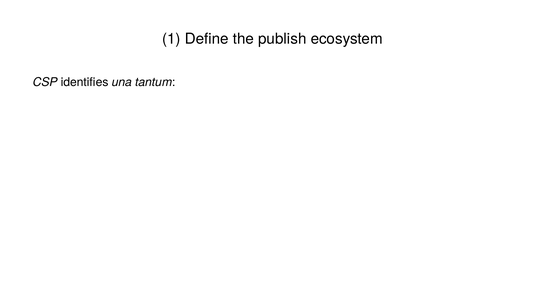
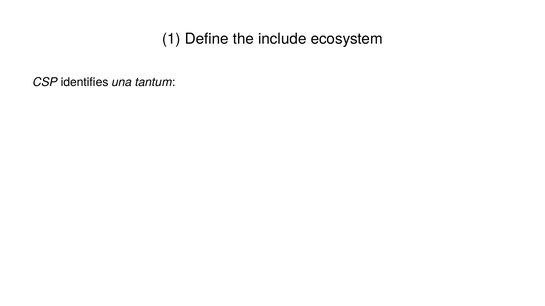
publish: publish -> include
